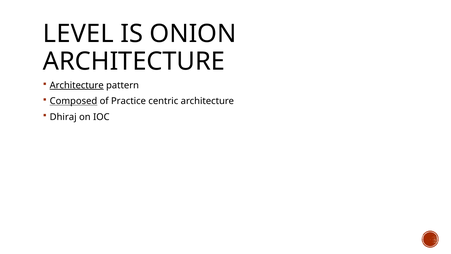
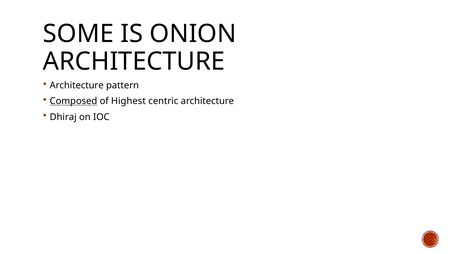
LEVEL: LEVEL -> SOME
Architecture at (77, 85) underline: present -> none
Practice: Practice -> Highest
